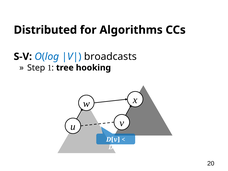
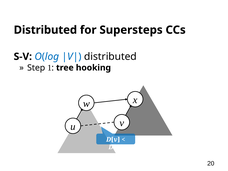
Algorithms: Algorithms -> Supersteps
broadcasts at (110, 57): broadcasts -> distributed
